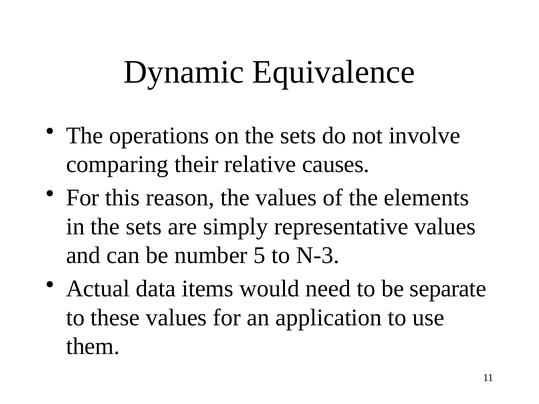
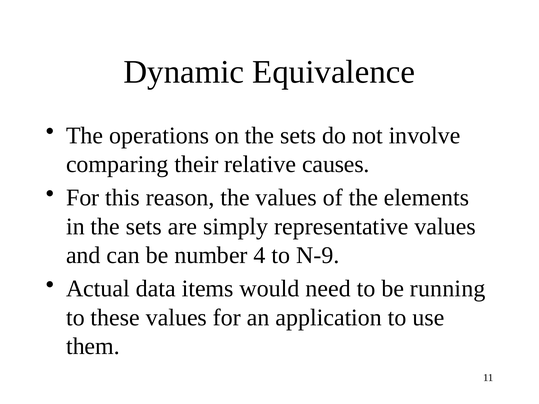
5: 5 -> 4
N-3: N-3 -> N-9
separate: separate -> running
